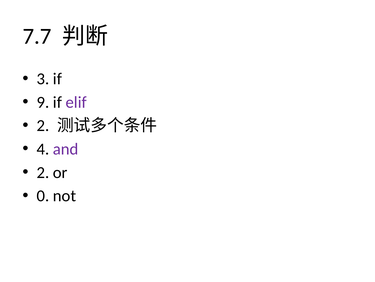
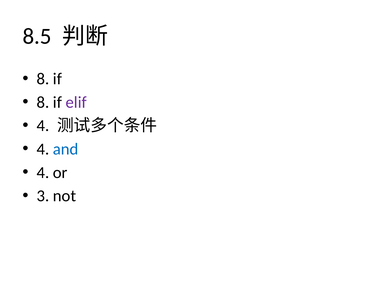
7.7: 7.7 -> 8.5
3 at (43, 79): 3 -> 8
9 at (43, 102): 9 -> 8
2 at (43, 125): 2 -> 4
and colour: purple -> blue
2 at (43, 172): 2 -> 4
0: 0 -> 3
